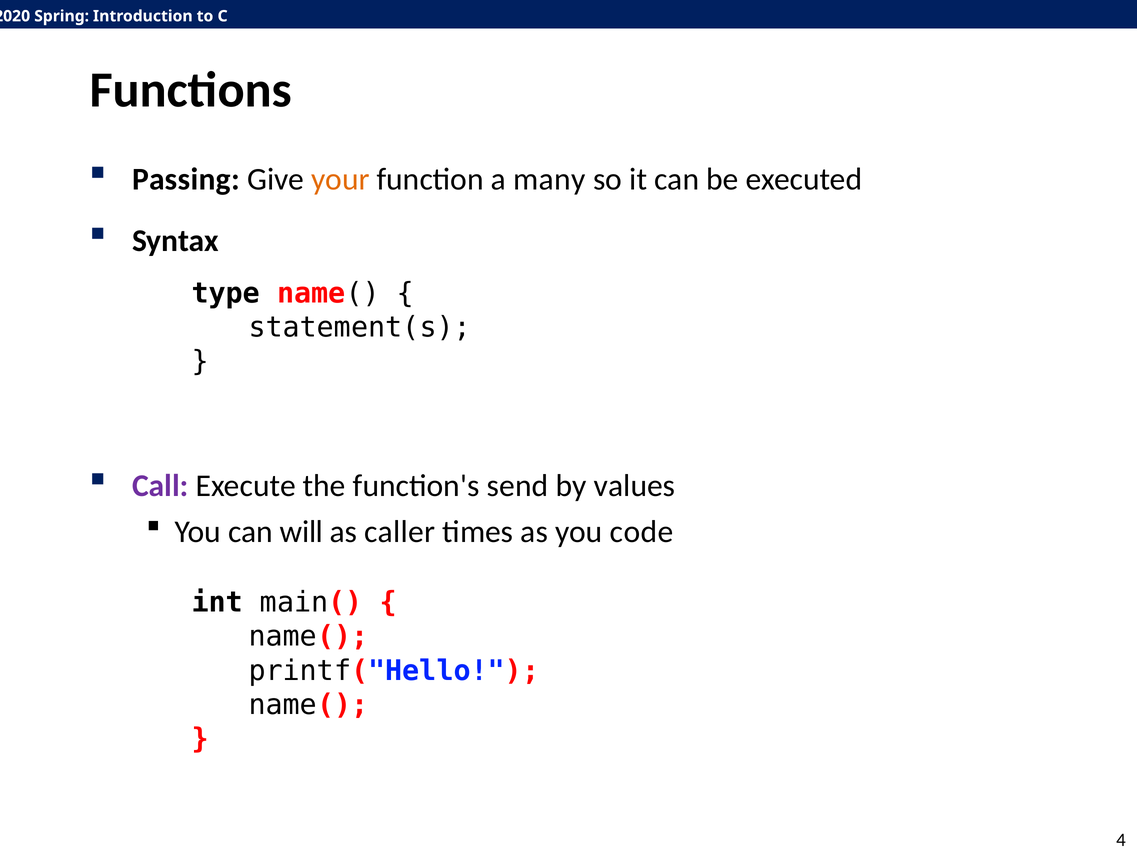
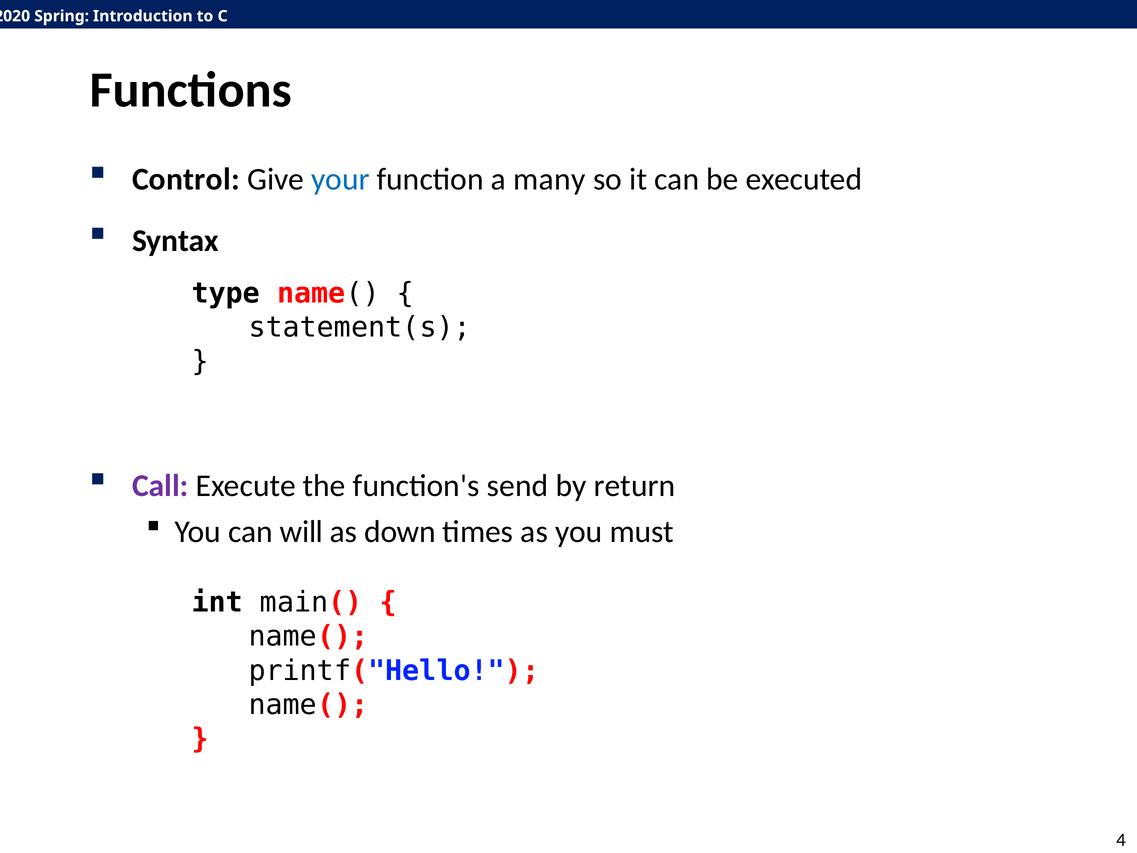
Passing: Passing -> Control
your colour: orange -> blue
values: values -> return
caller: caller -> down
code: code -> must
